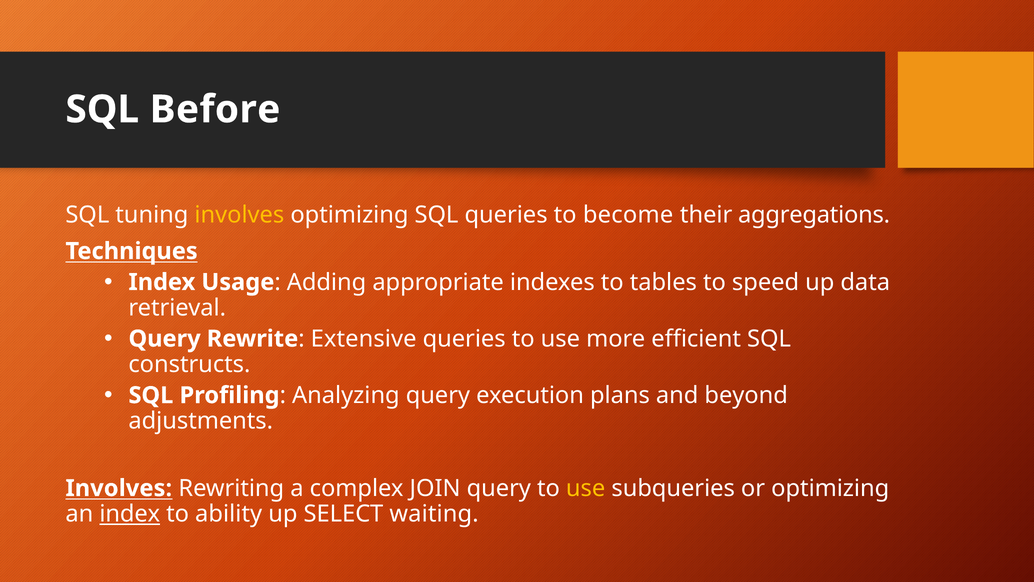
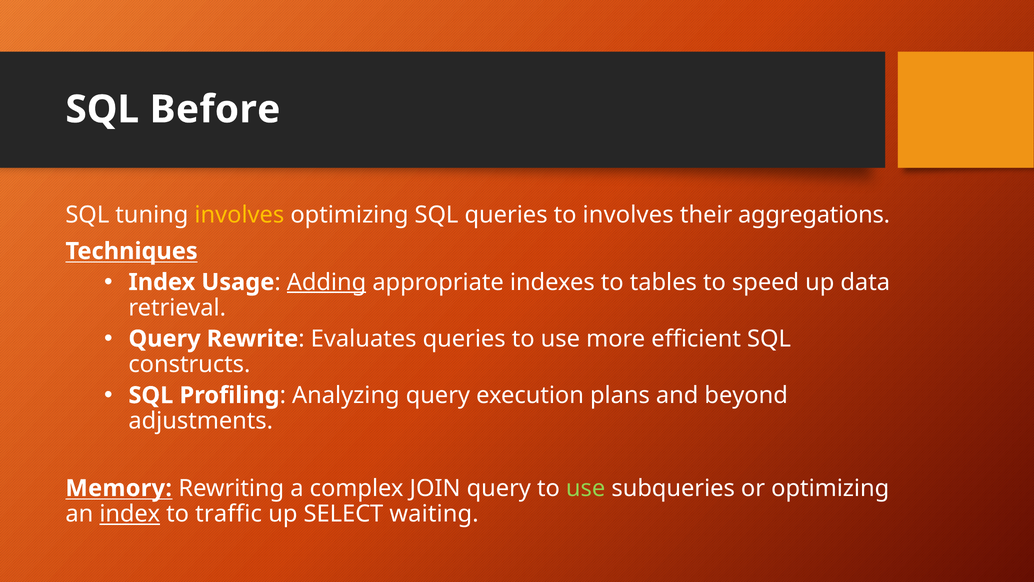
to become: become -> involves
Adding underline: none -> present
Extensive: Extensive -> Evaluates
Involves at (119, 488): Involves -> Memory
use at (586, 488) colour: yellow -> light green
ability: ability -> traffic
